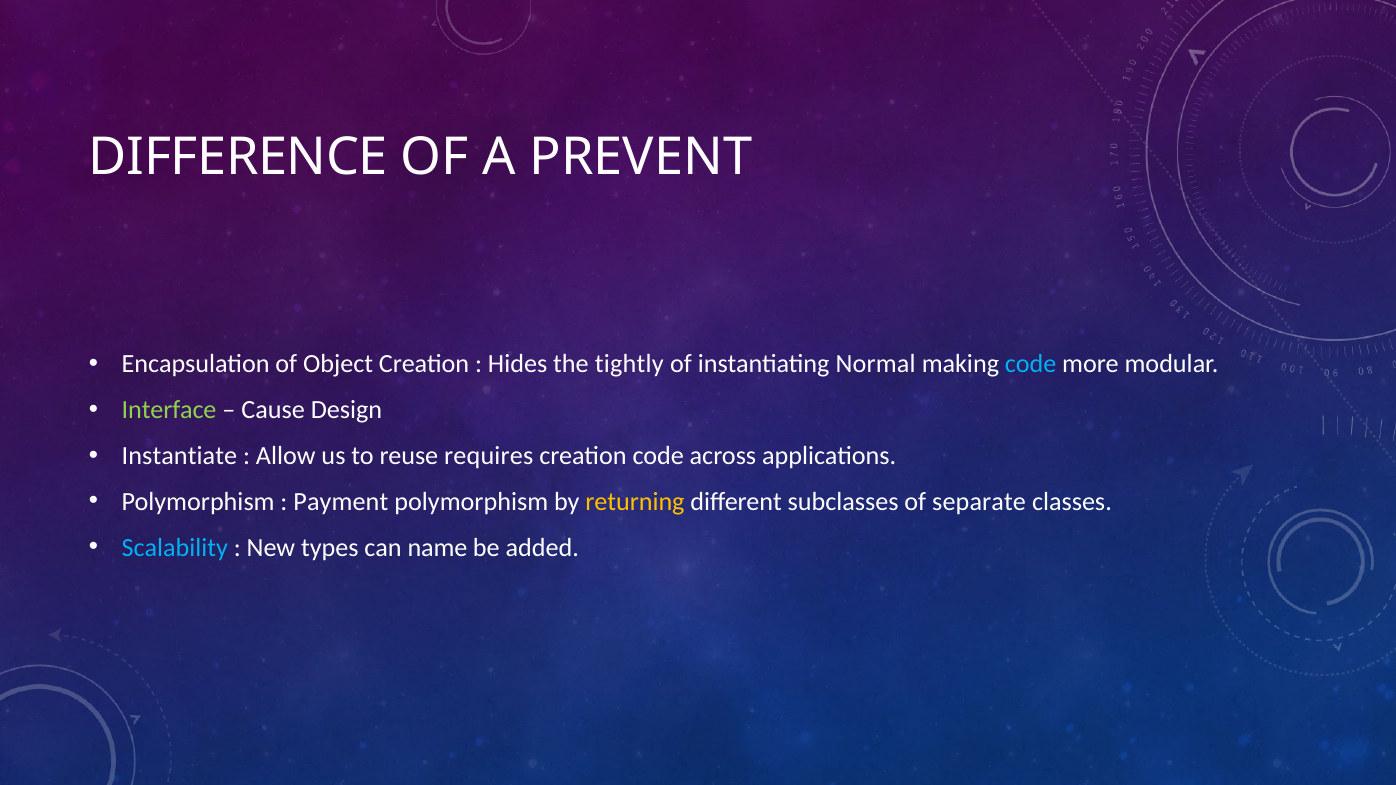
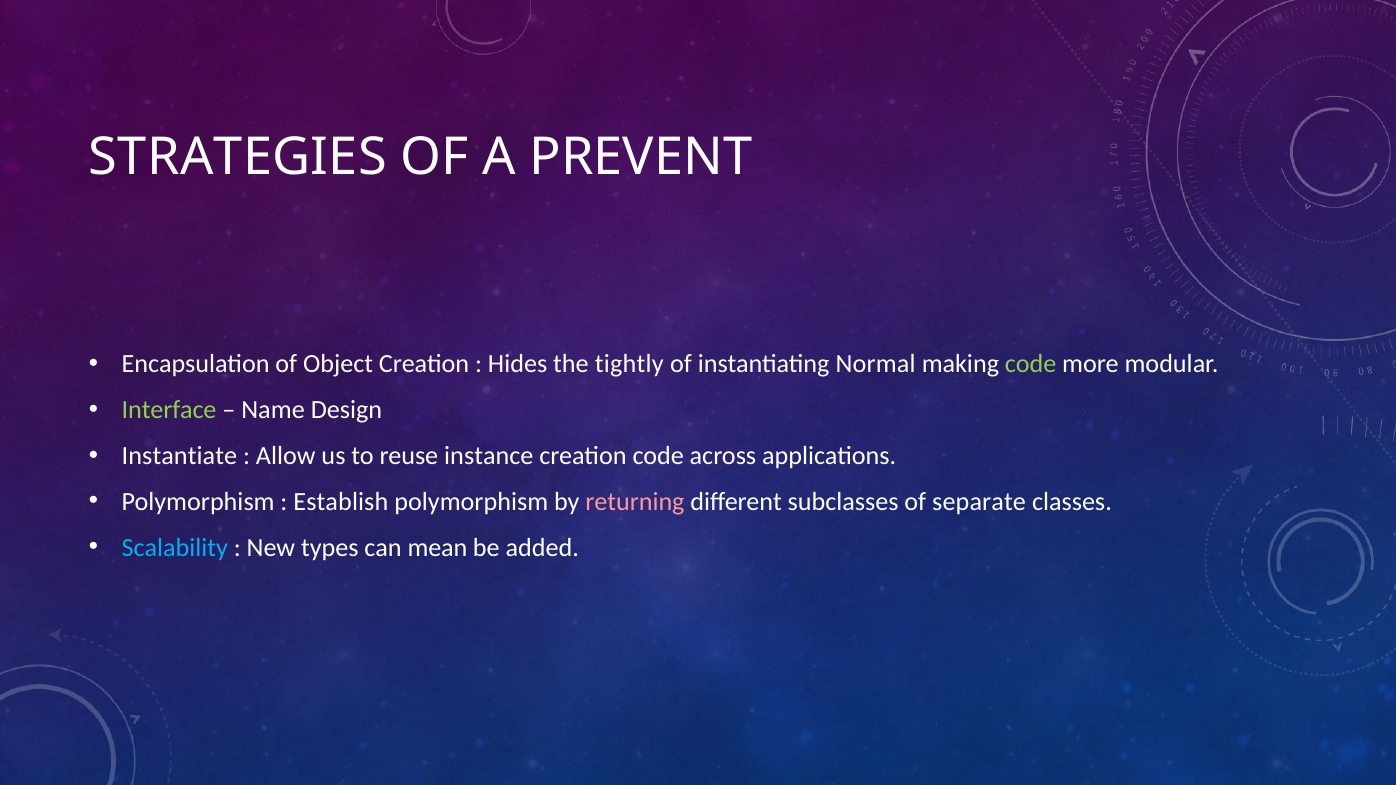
DIFFERENCE: DIFFERENCE -> STRATEGIES
code at (1031, 364) colour: light blue -> light green
Cause: Cause -> Name
requires: requires -> instance
Payment: Payment -> Establish
returning colour: yellow -> pink
name: name -> mean
